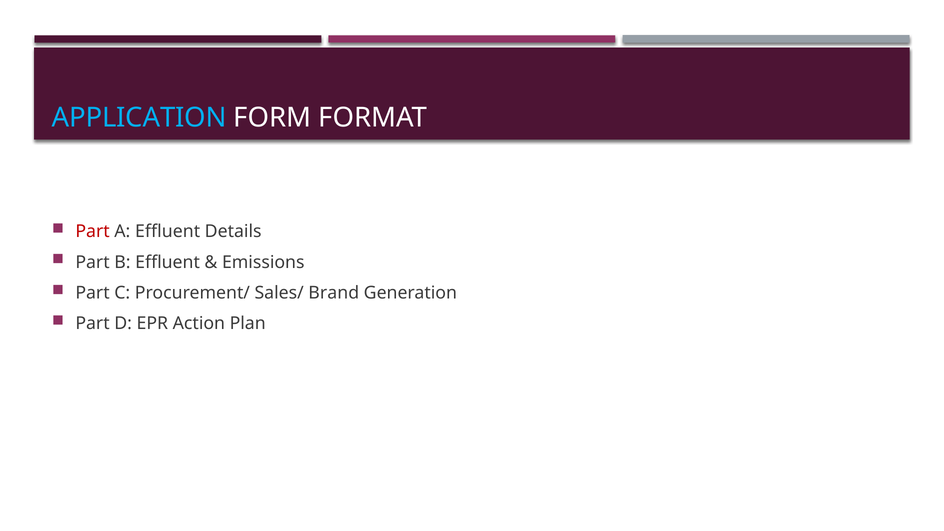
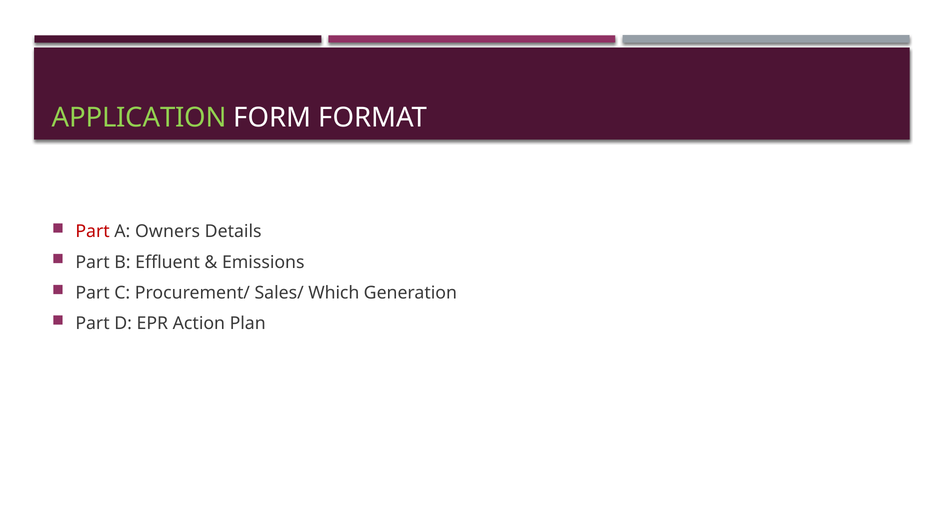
APPLICATION colour: light blue -> light green
A Effluent: Effluent -> Owners
Brand: Brand -> Which
